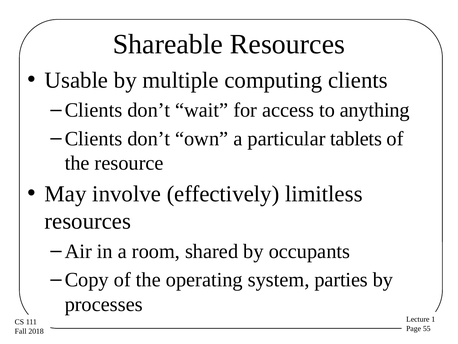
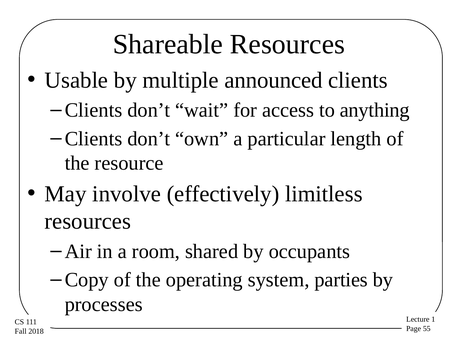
computing: computing -> announced
tablets: tablets -> length
